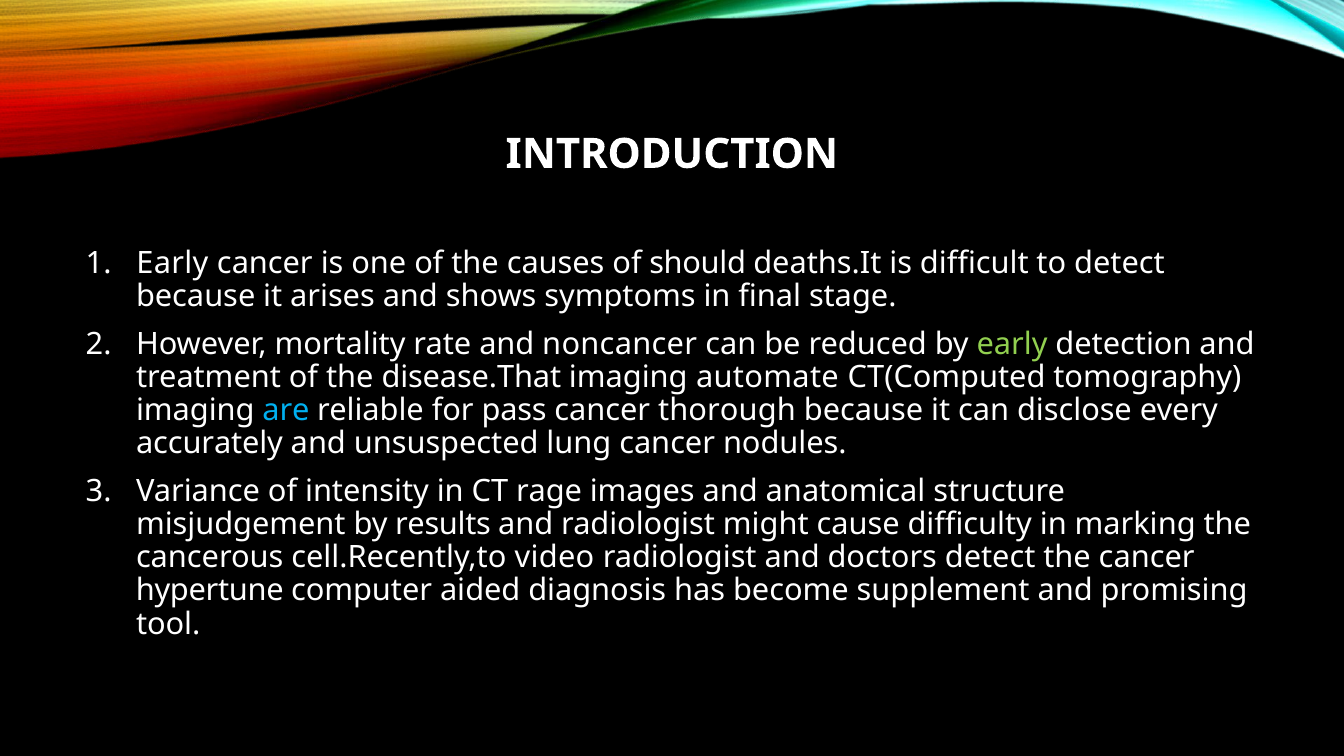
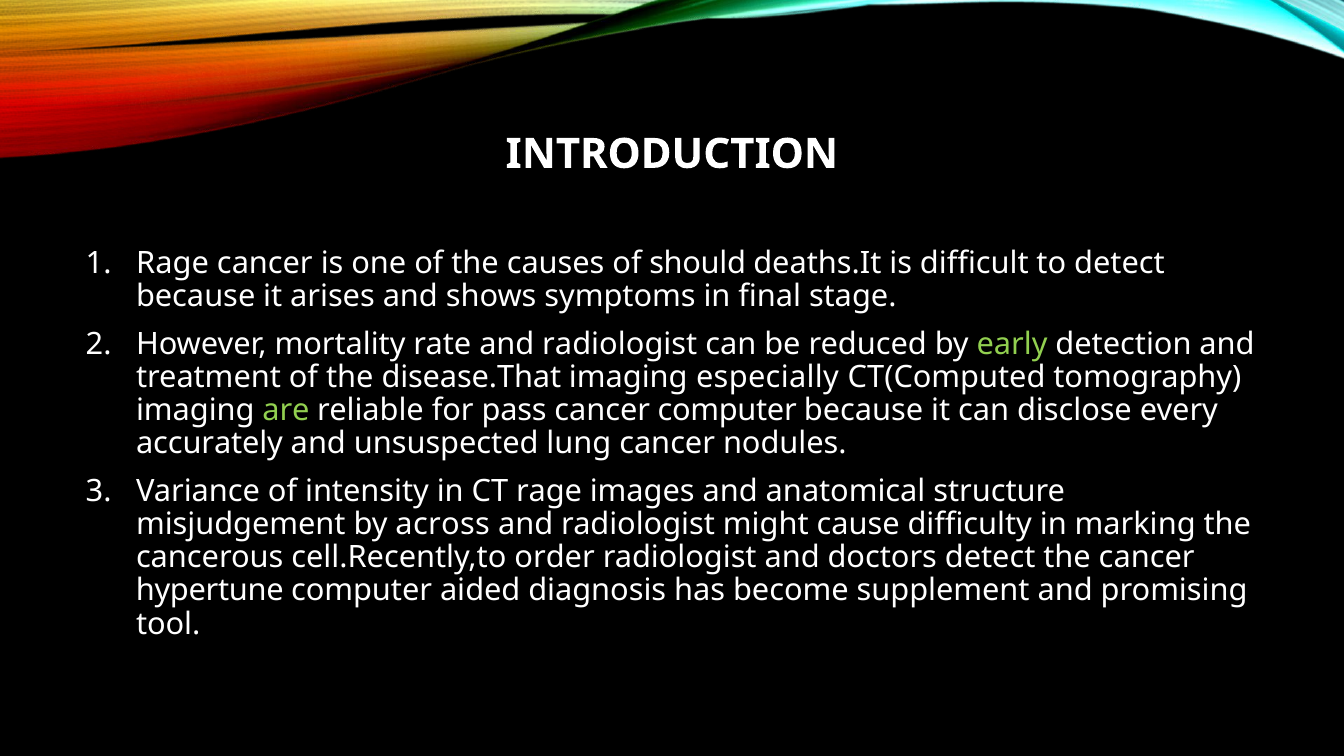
Early at (172, 263): Early -> Rage
rate and noncancer: noncancer -> radiologist
automate: automate -> especially
are colour: light blue -> light green
cancer thorough: thorough -> computer
results: results -> across
video: video -> order
